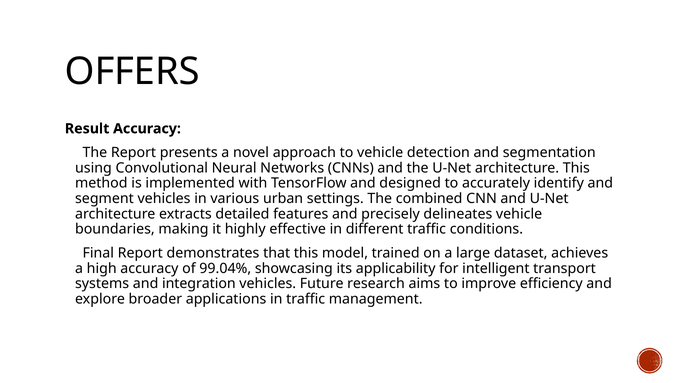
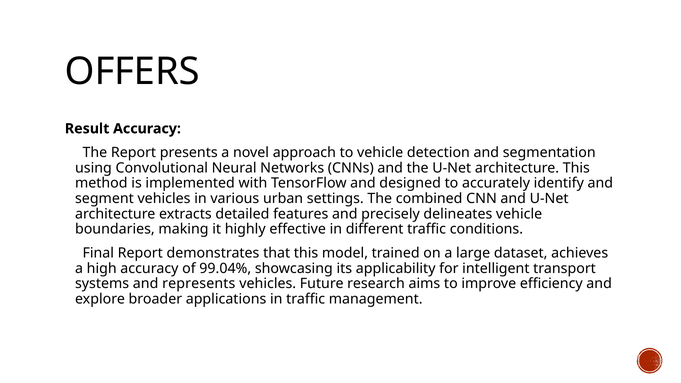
integration: integration -> represents
